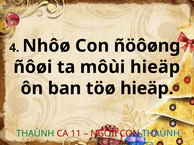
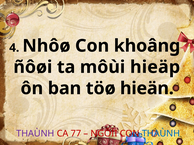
ñöôøng: ñöôøng -> khoâng
töø hieäp: hieäp -> hieän
THAÙNH at (35, 134) colour: green -> purple
11: 11 -> 77
